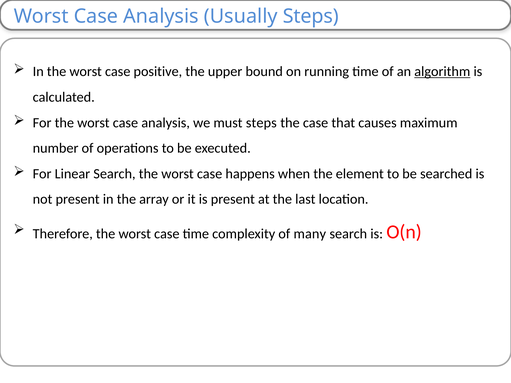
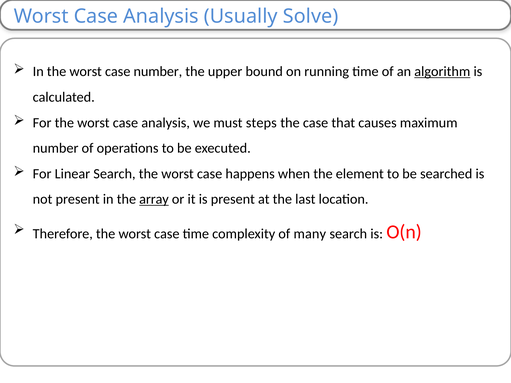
Usually Steps: Steps -> Solve
case positive: positive -> number
array underline: none -> present
